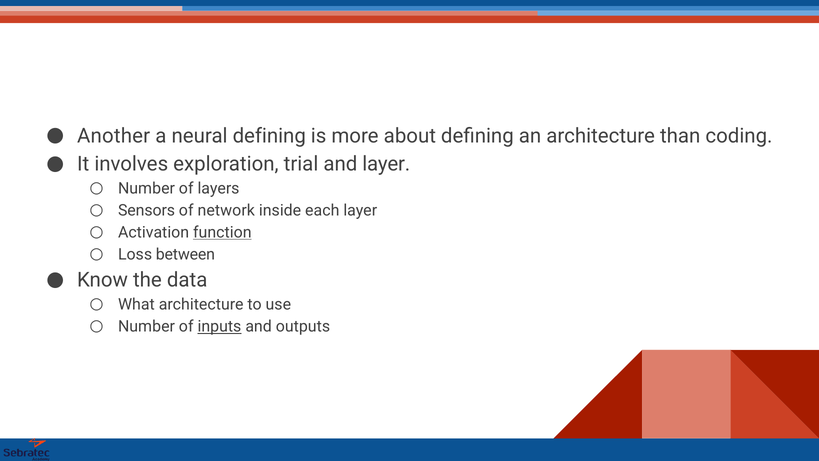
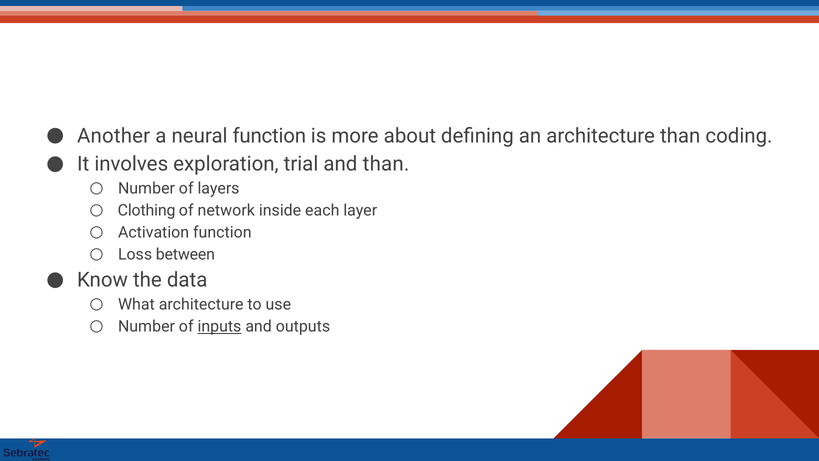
neural defining: defining -> function
and layer: layer -> than
Sensors: Sensors -> Clothing
function at (222, 232) underline: present -> none
